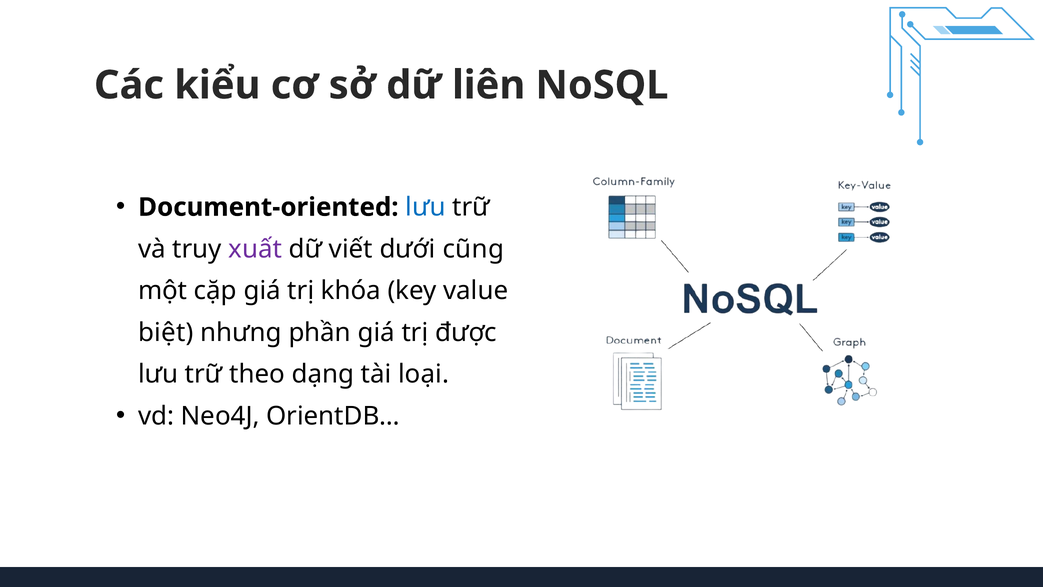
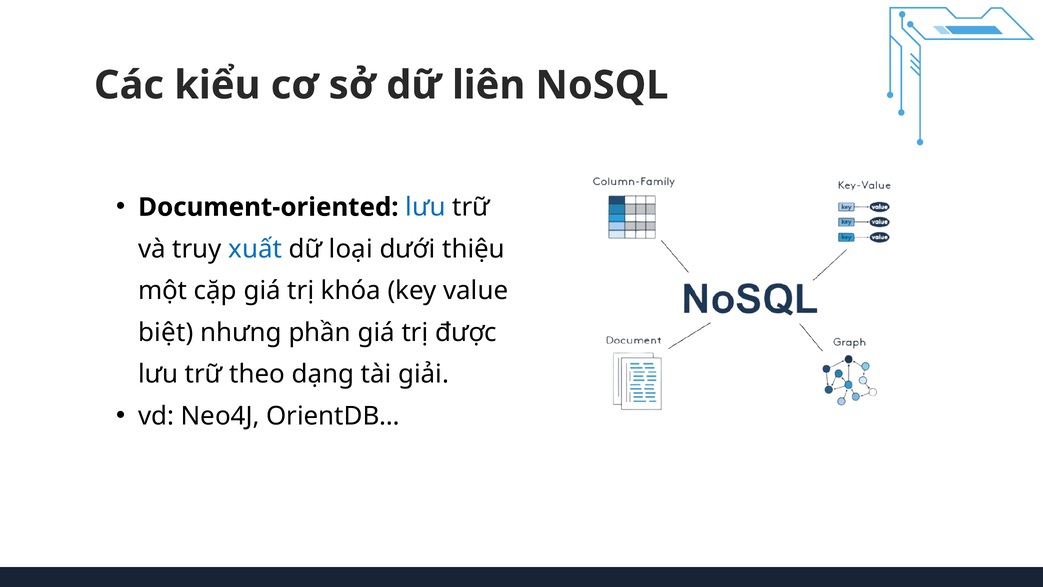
xuất colour: purple -> blue
viết: viết -> loại
cũng: cũng -> thiệu
loại: loại -> giải
